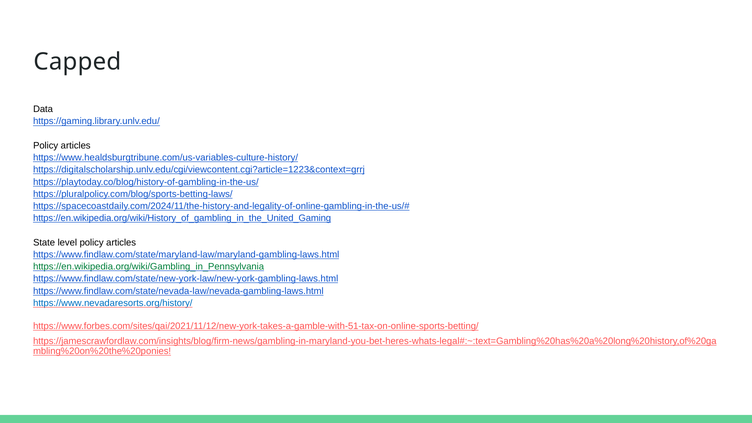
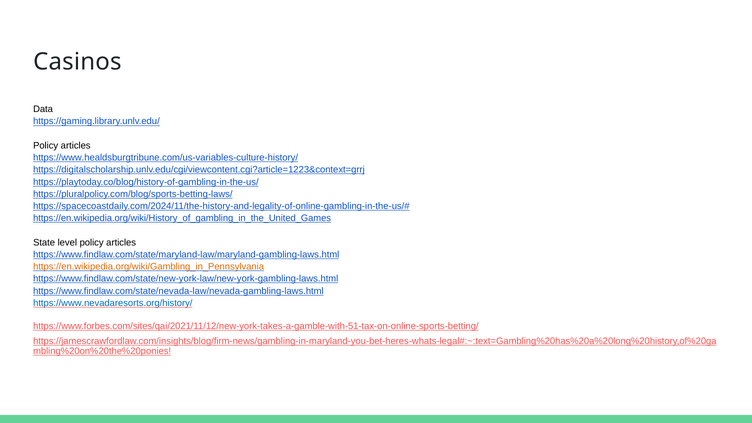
Capped: Capped -> Casinos
https://en.wikipedia.org/wiki/History_of_gambling_in_the_United_Gaming: https://en.wikipedia.org/wiki/History_of_gambling_in_the_United_Gaming -> https://en.wikipedia.org/wiki/History_of_gambling_in_the_United_Games
https://en.wikipedia.org/wiki/Gambling_in_Pennsylvania colour: green -> orange
